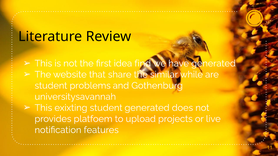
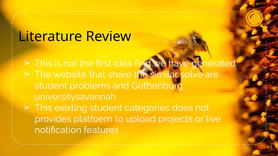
while: while -> solve
student generated: generated -> categories
